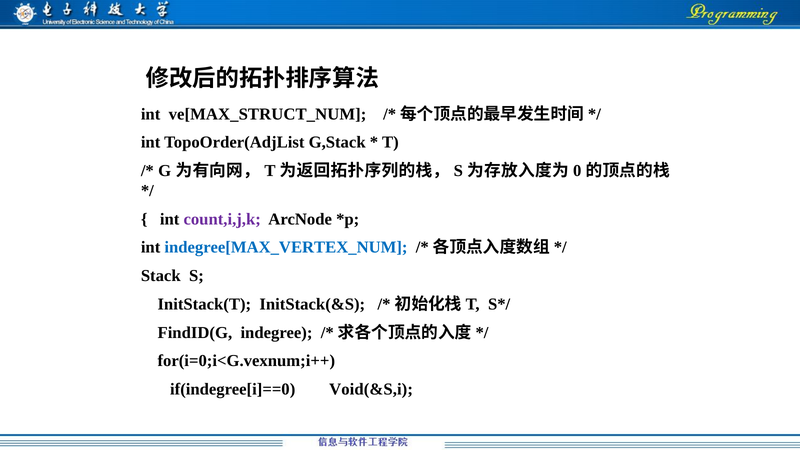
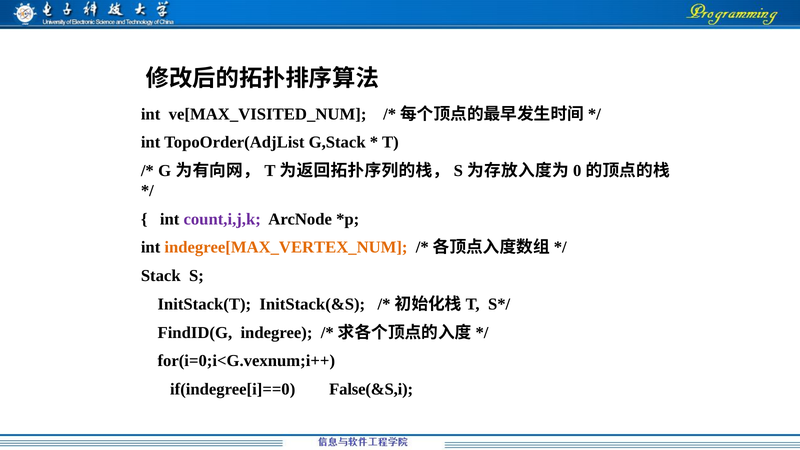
ve[MAX_STRUCT_NUM: ve[MAX_STRUCT_NUM -> ve[MAX_VISITED_NUM
indegree[MAX_VERTEX_NUM colour: blue -> orange
Void(&S,i: Void(&S,i -> False(&S,i
